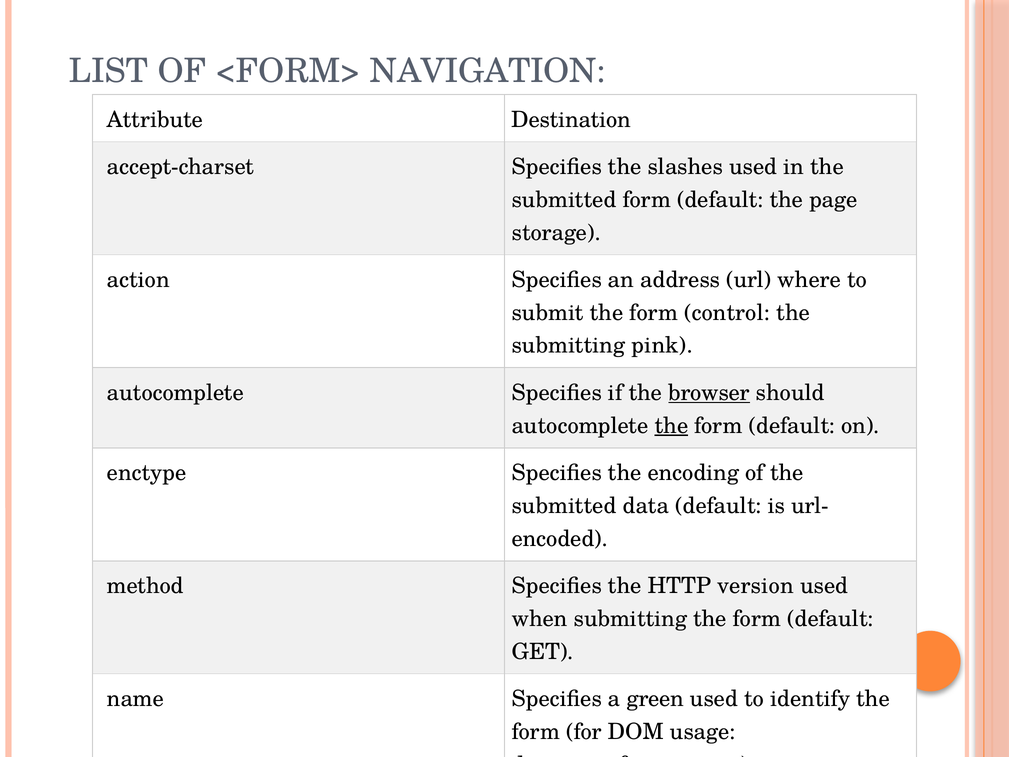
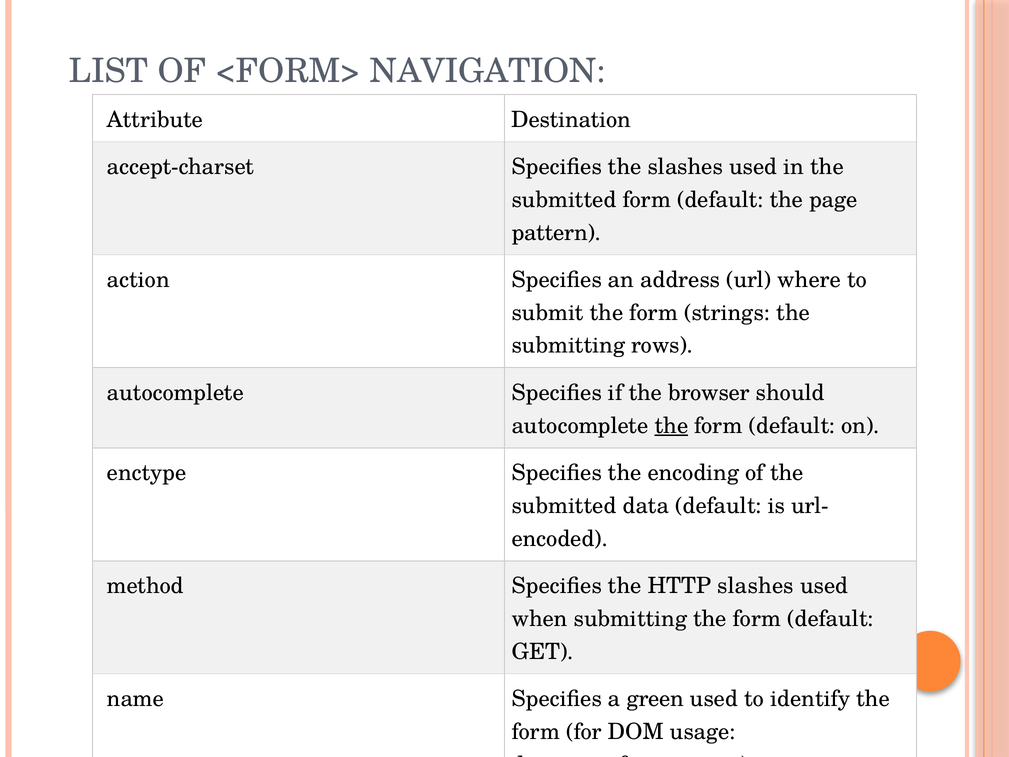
storage: storage -> pattern
control: control -> strings
pink: pink -> rows
browser at (709, 393) underline: present -> none
HTTP version: version -> slashes
